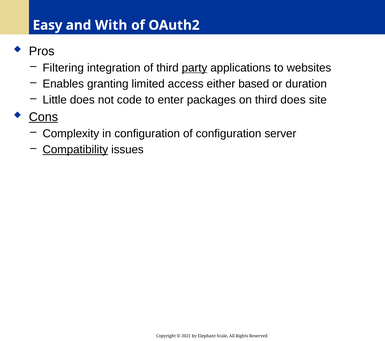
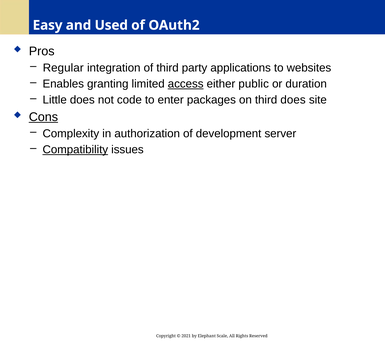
With: With -> Used
Filtering: Filtering -> Regular
party underline: present -> none
access underline: none -> present
based: based -> public
in configuration: configuration -> authorization
of configuration: configuration -> development
